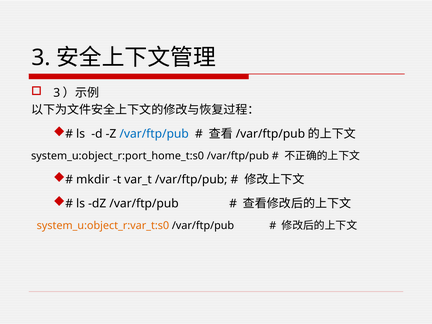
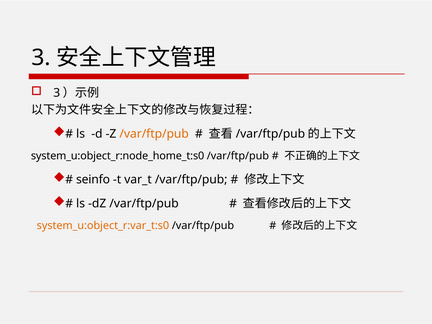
/var/ftp/pub at (154, 134) colour: blue -> orange
system_u:object_r:port_home_t:s0: system_u:object_r:port_home_t:s0 -> system_u:object_r:node_home_t:s0
mkdir: mkdir -> seinfo
